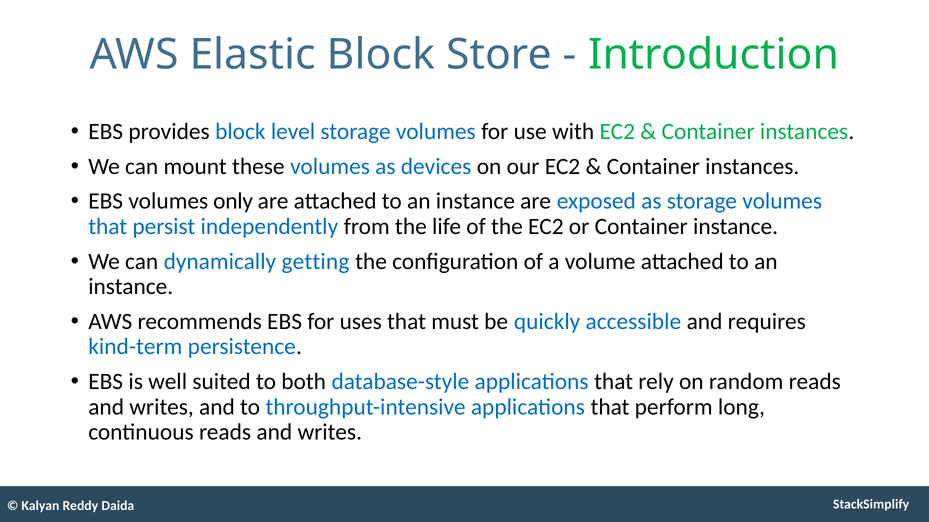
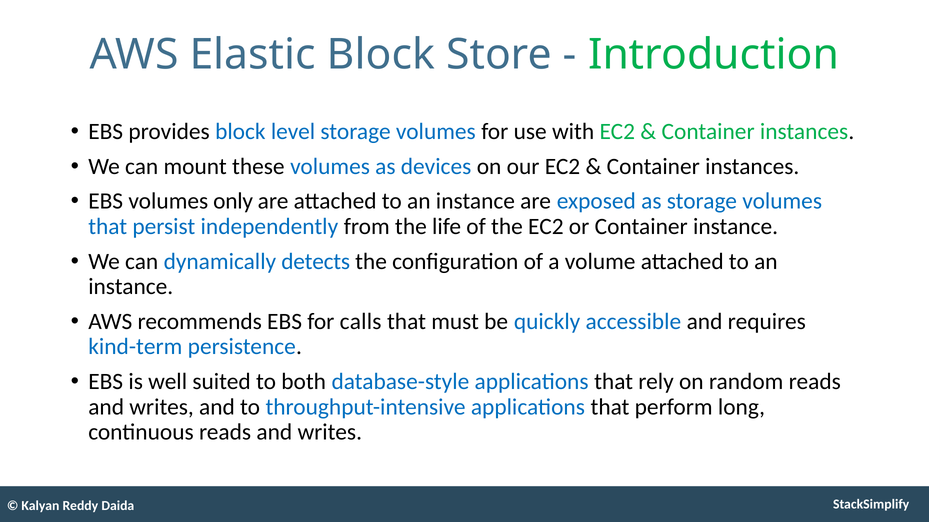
getting: getting -> detects
uses: uses -> calls
